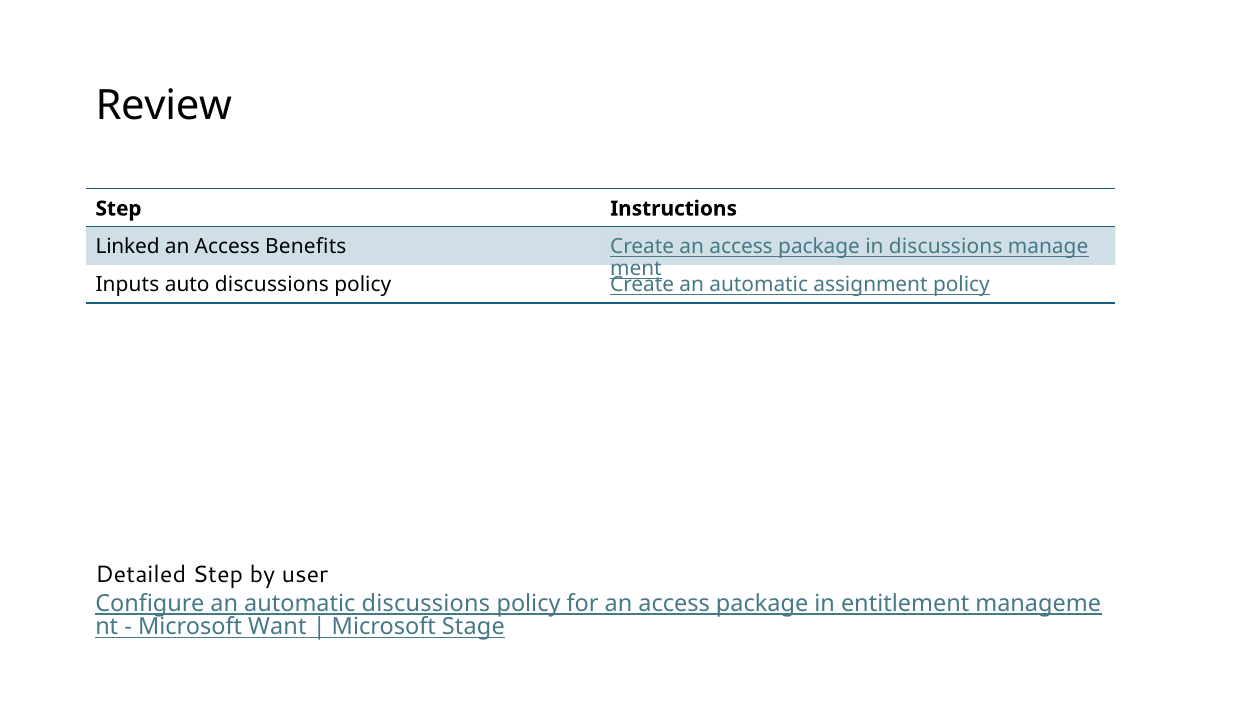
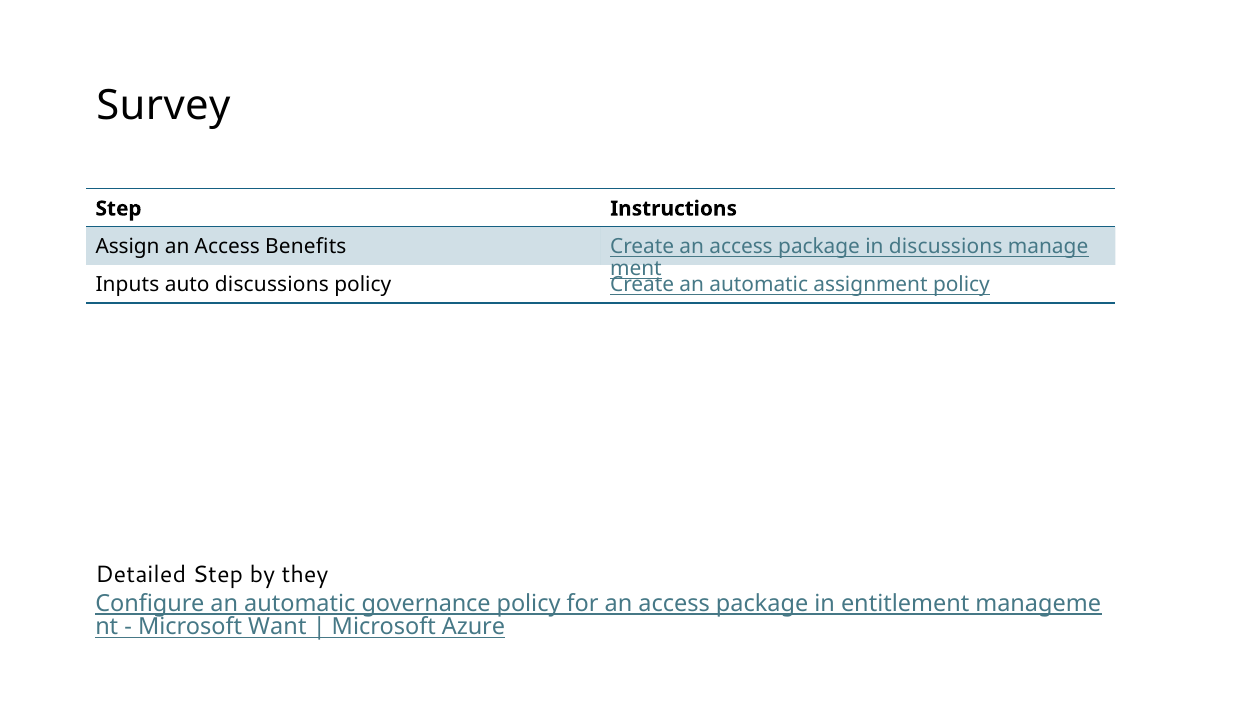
Review: Review -> Survey
Linked: Linked -> Assign
user: user -> they
automatic discussions: discussions -> governance
Stage: Stage -> Azure
